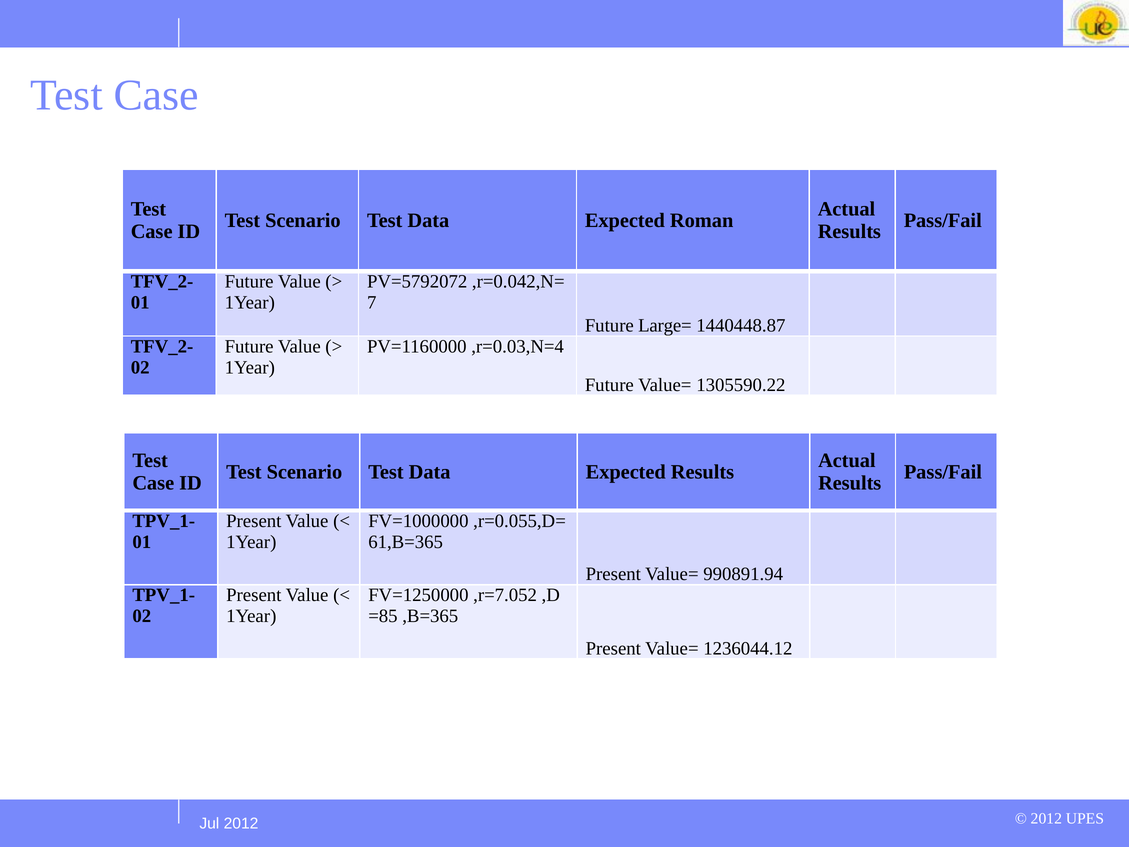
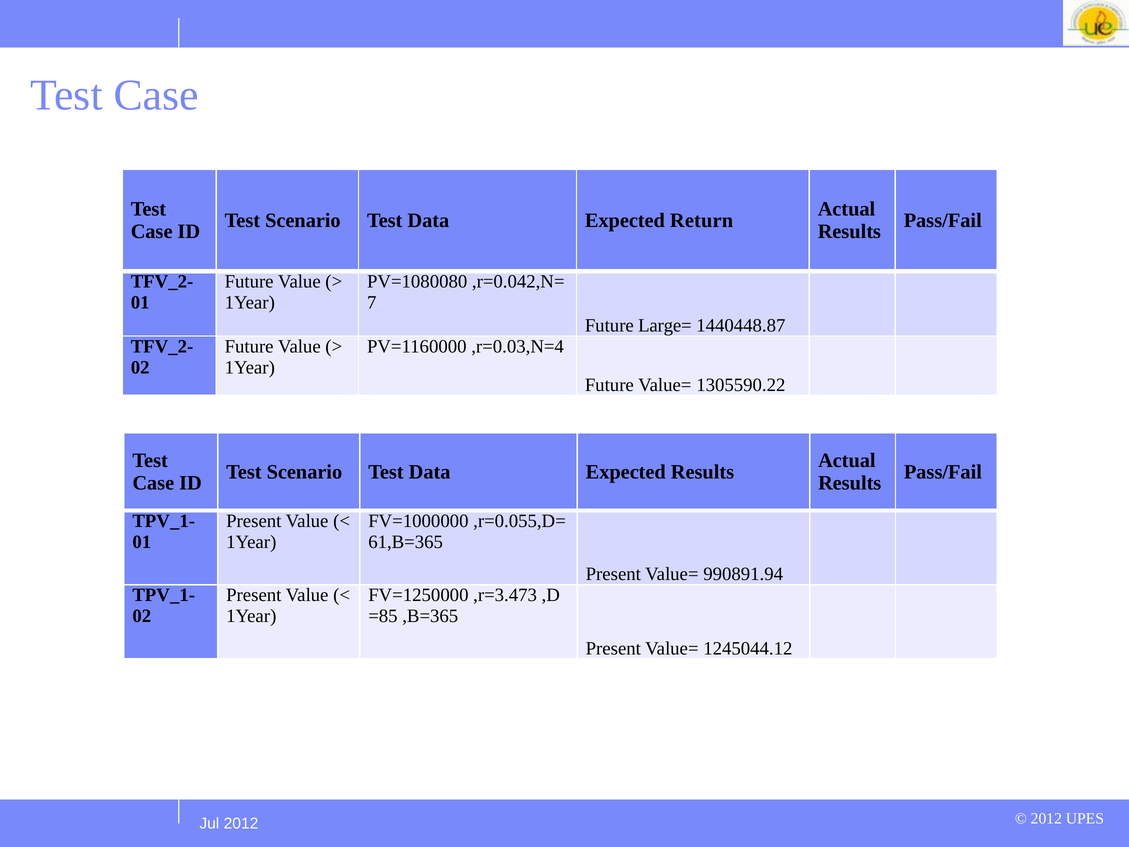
Roman: Roman -> Return
PV=5792072: PV=5792072 -> PV=1080080
,r=7.052: ,r=7.052 -> ,r=3.473
1236044.12: 1236044.12 -> 1245044.12
